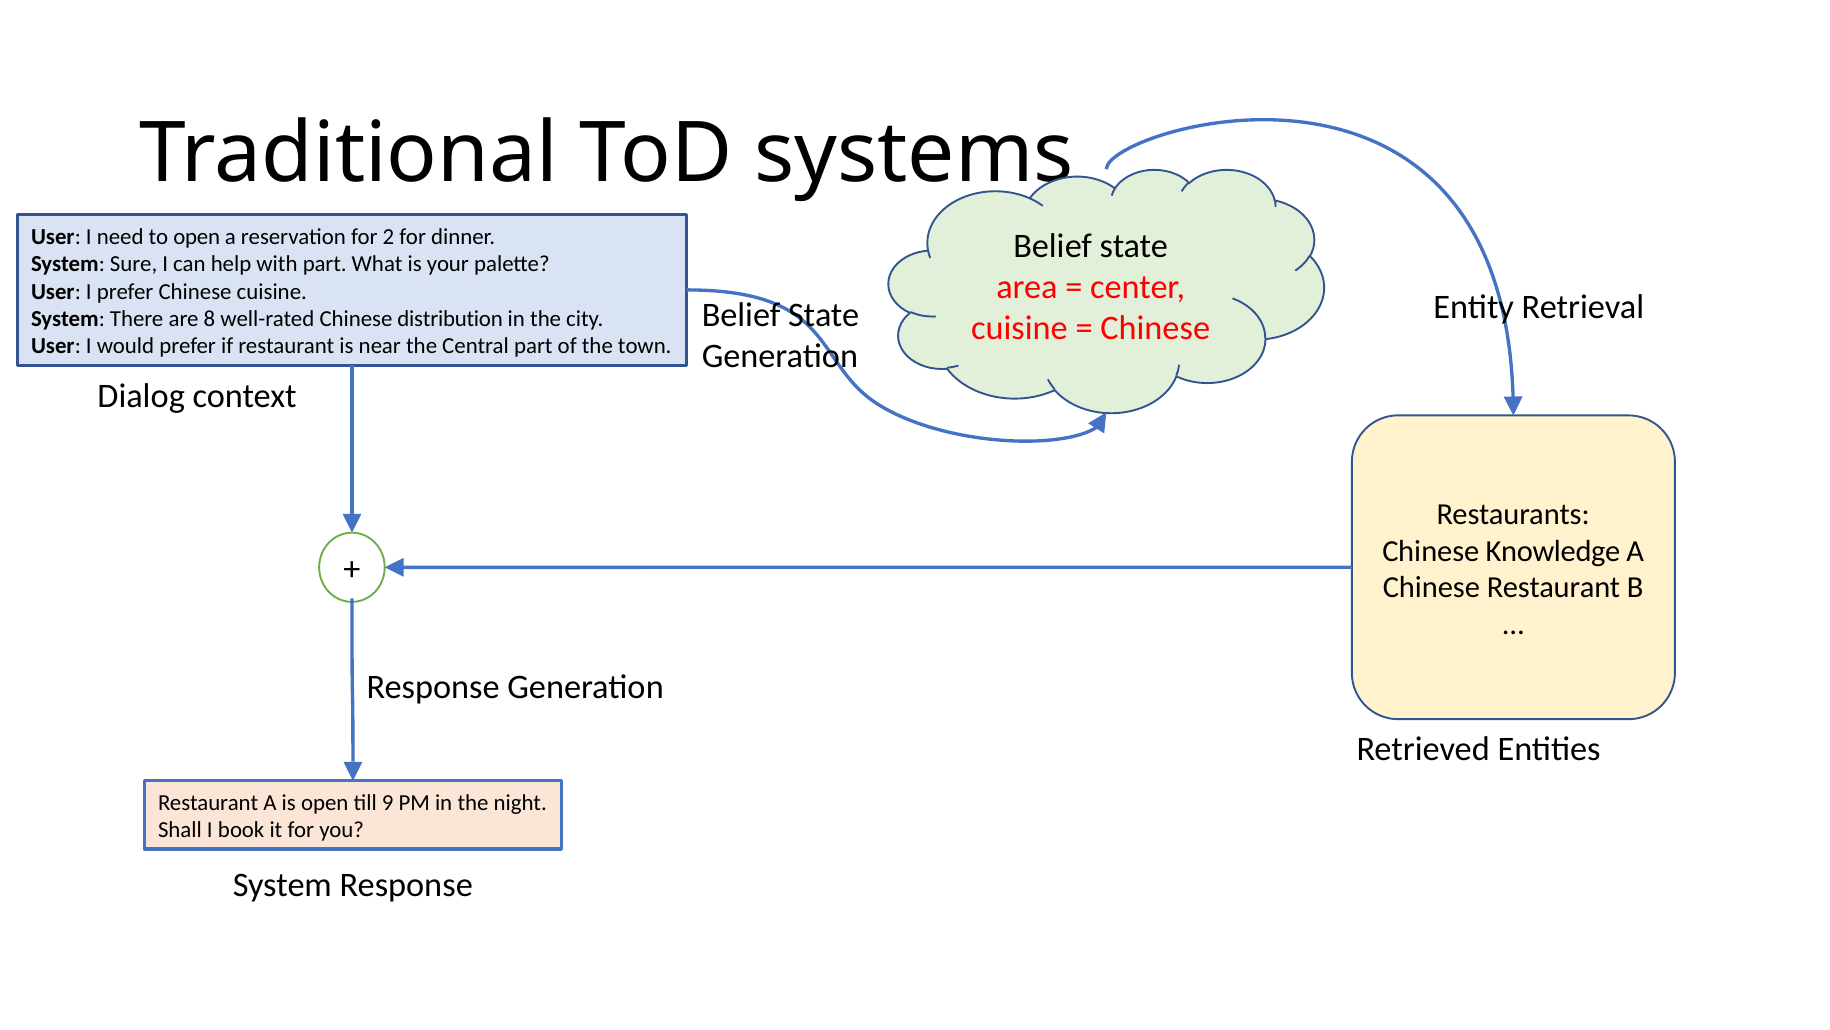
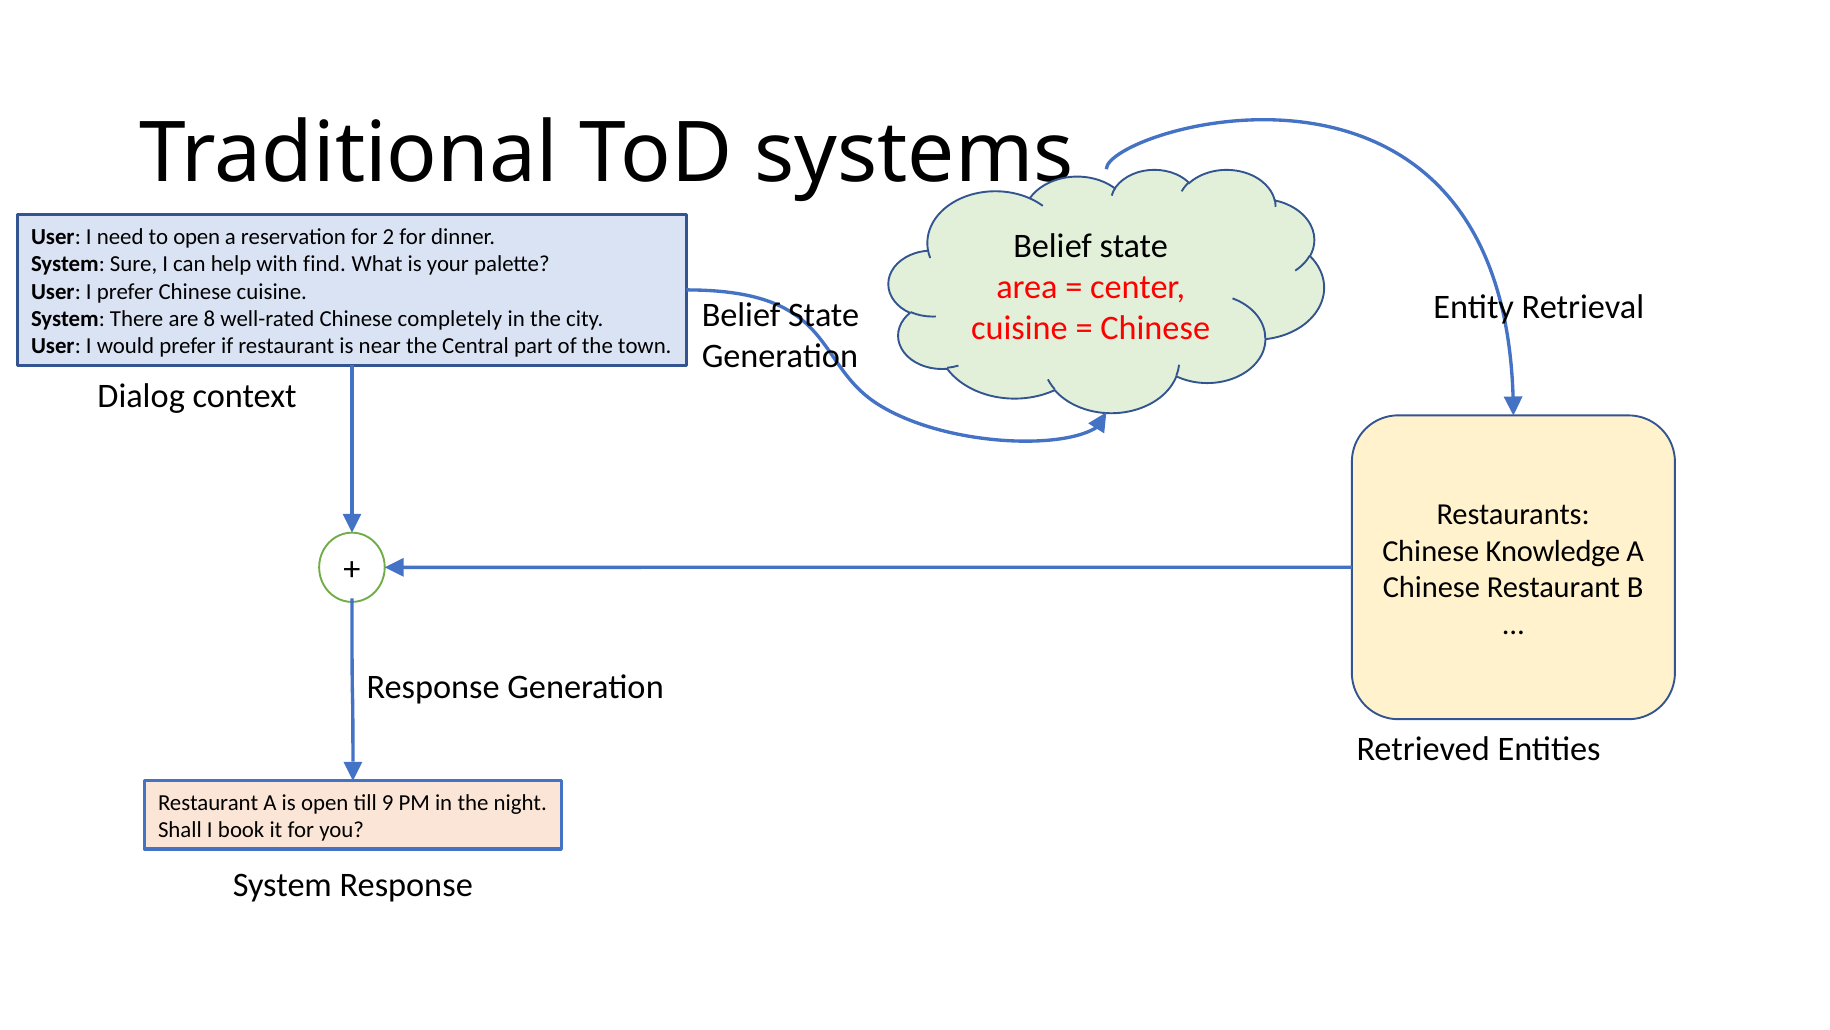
with part: part -> find
distribution: distribution -> completely
